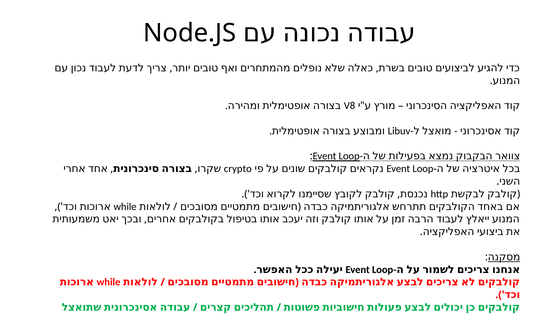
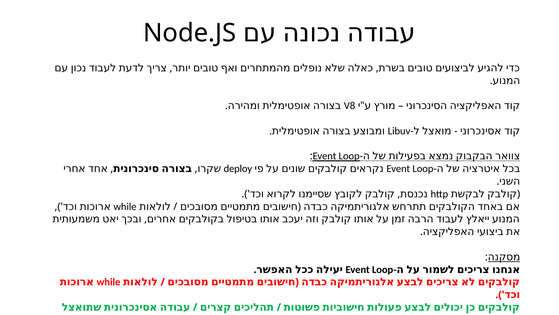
crypto: crypto -> deploy
